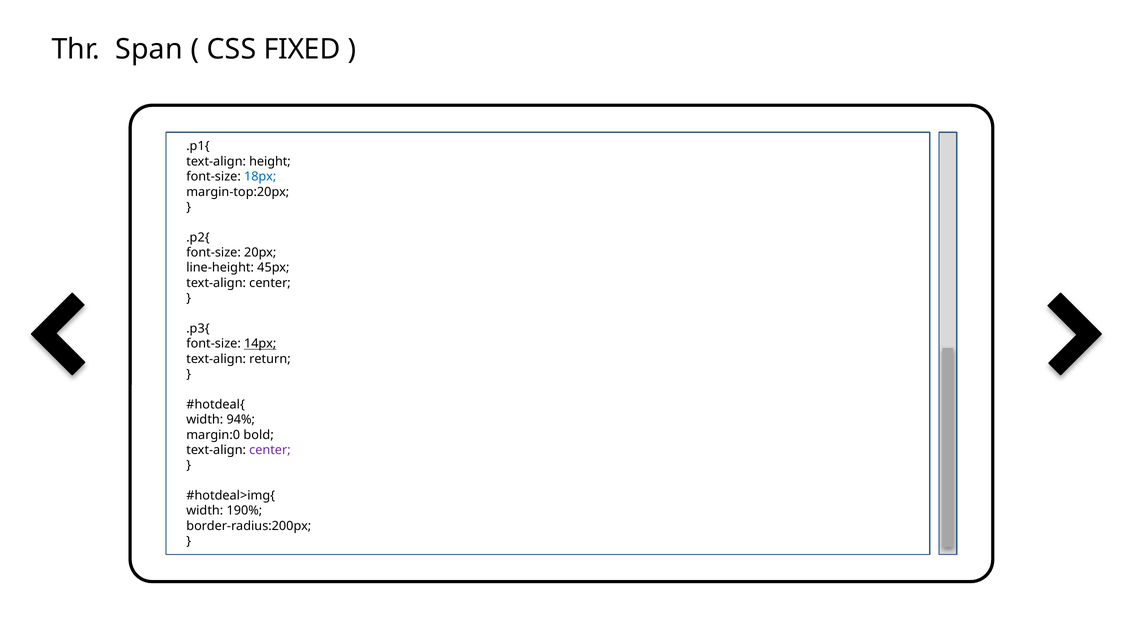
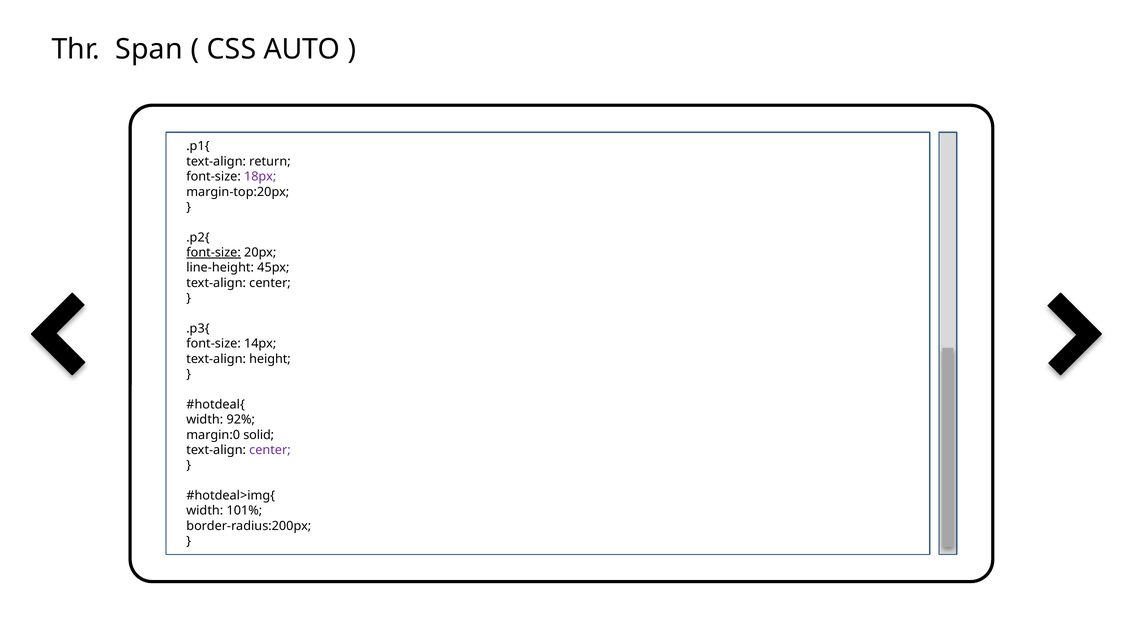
CSS FIXED: FIXED -> AUTO
height: height -> return
18px at (260, 177) colour: blue -> purple
font-size at (214, 253) underline: none -> present
14px at (260, 344) underline: present -> none
return: return -> height
94%: 94% -> 92%
bold: bold -> solid
190%: 190% -> 101%
